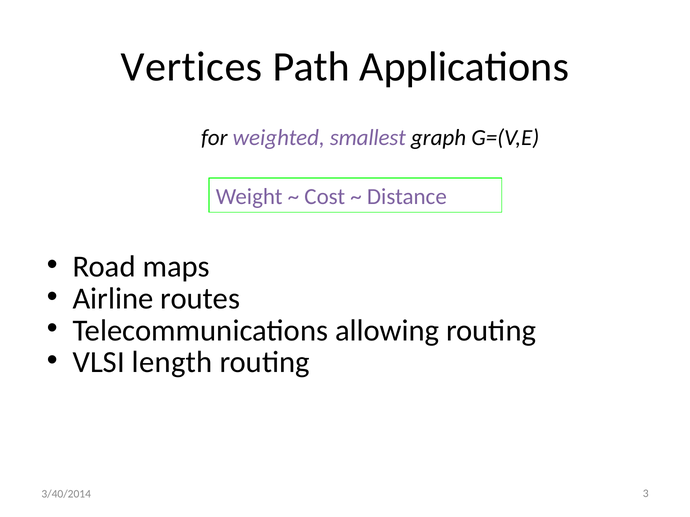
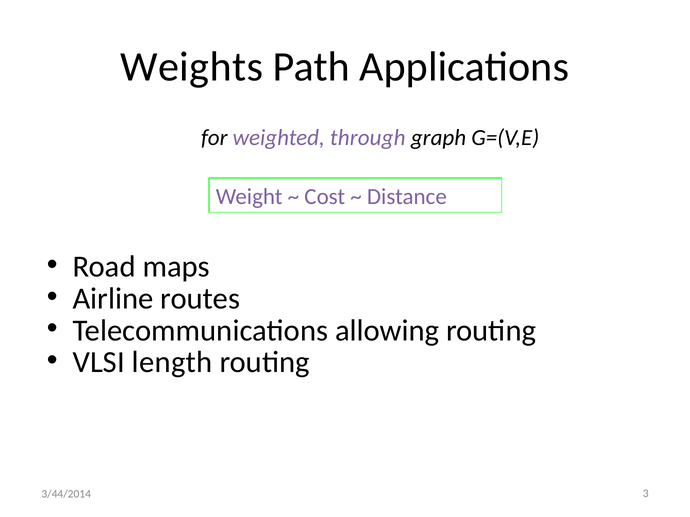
Vertices: Vertices -> Weights
smallest: smallest -> through
3/40/2014: 3/40/2014 -> 3/44/2014
